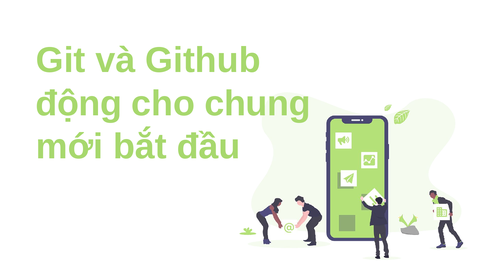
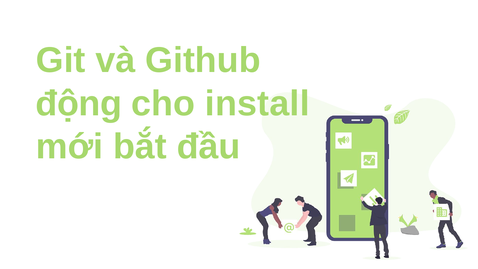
chung: chung -> install
